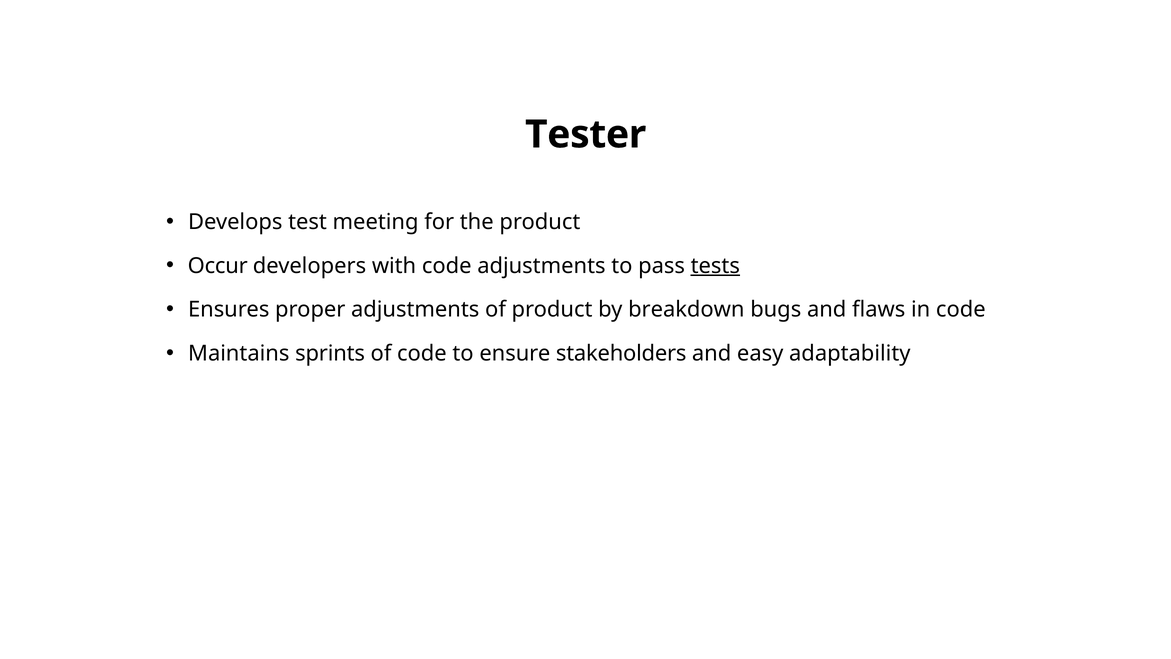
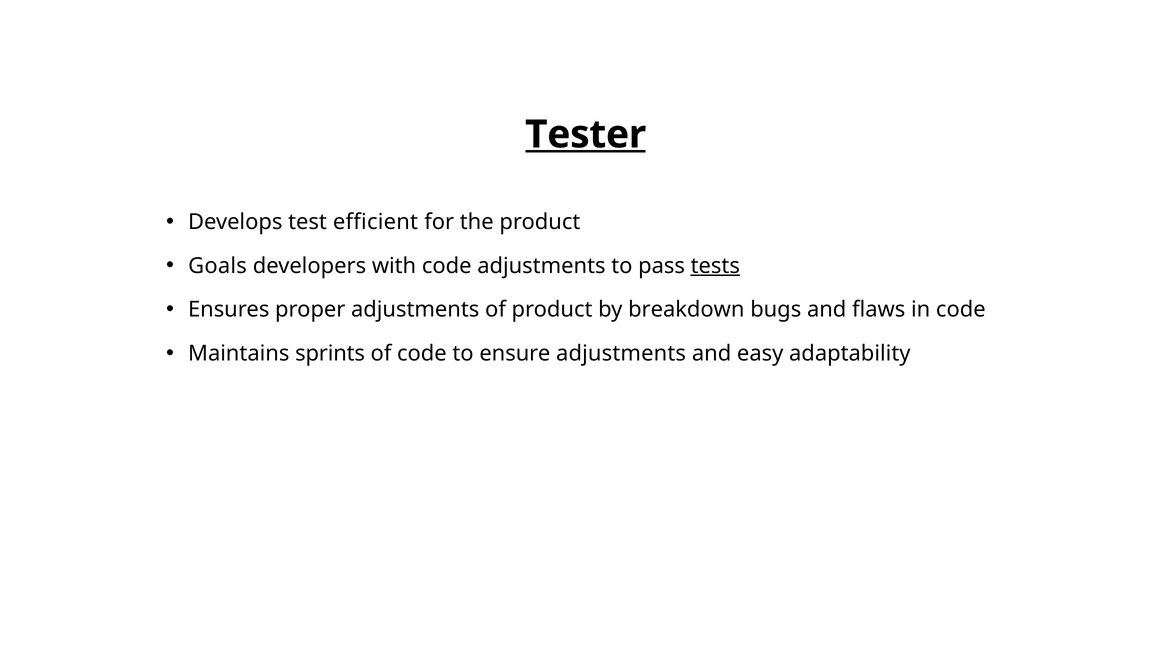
Tester underline: none -> present
meeting: meeting -> efficient
Occur: Occur -> Goals
ensure stakeholders: stakeholders -> adjustments
